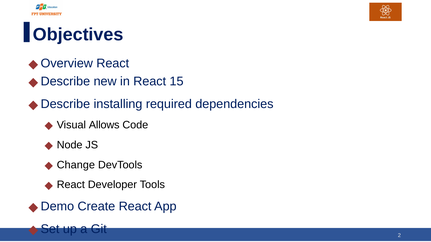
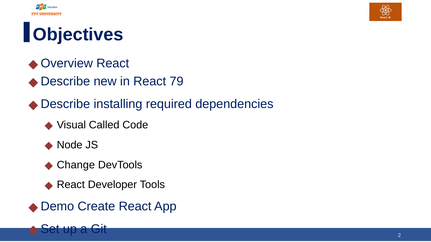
15: 15 -> 79
Allows: Allows -> Called
